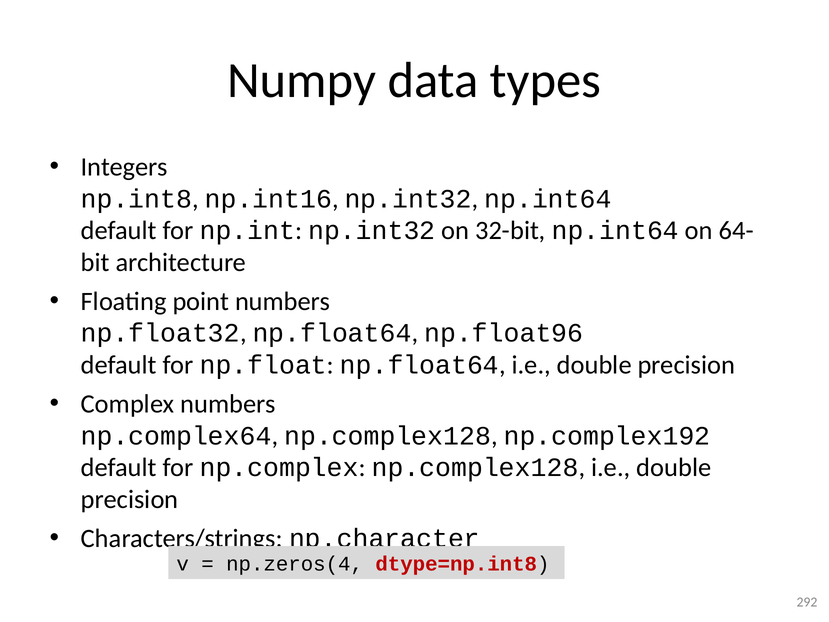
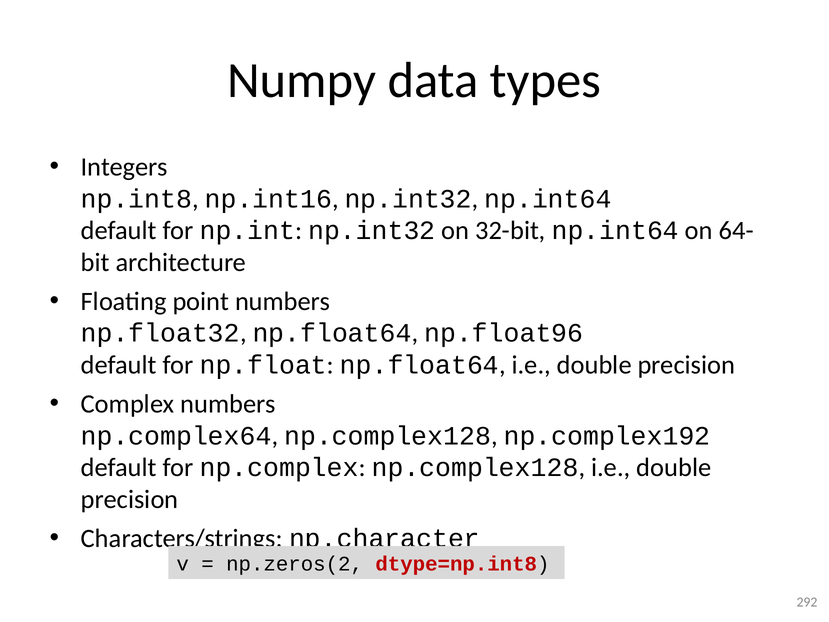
np.zeros(4: np.zeros(4 -> np.zeros(2
